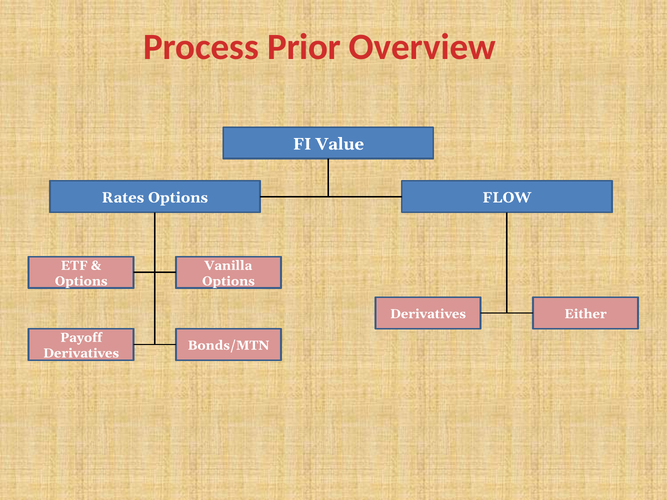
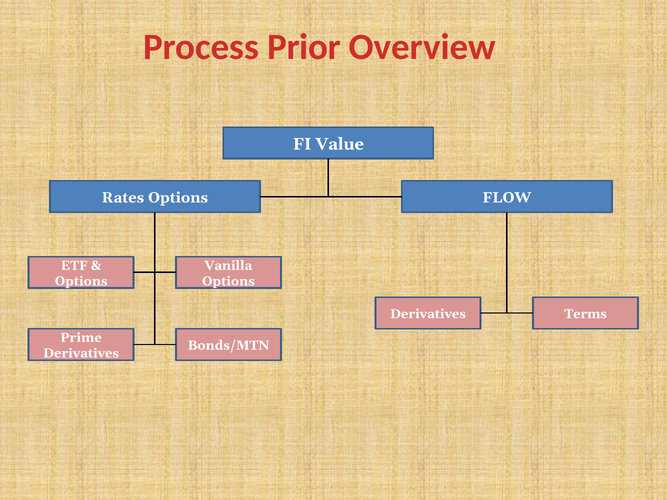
Either: Either -> Terms
Payoff: Payoff -> Prime
